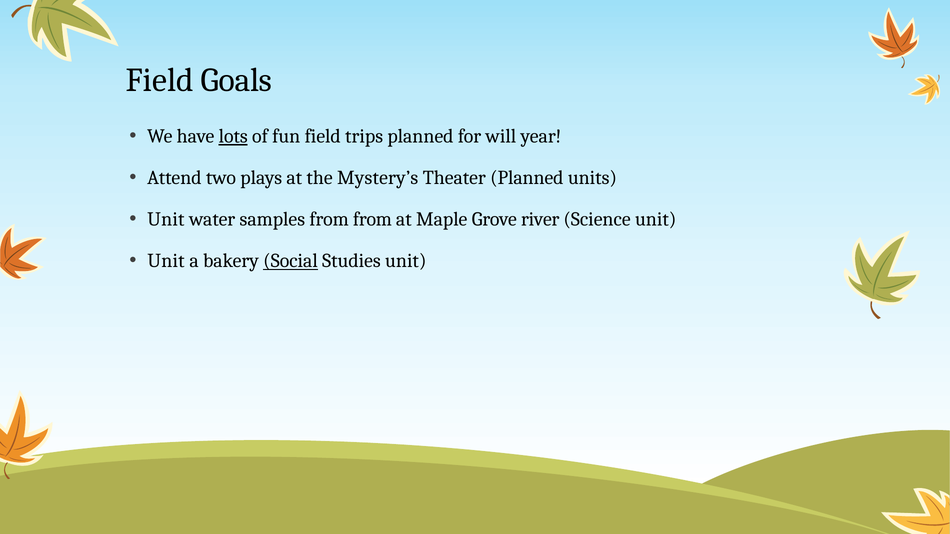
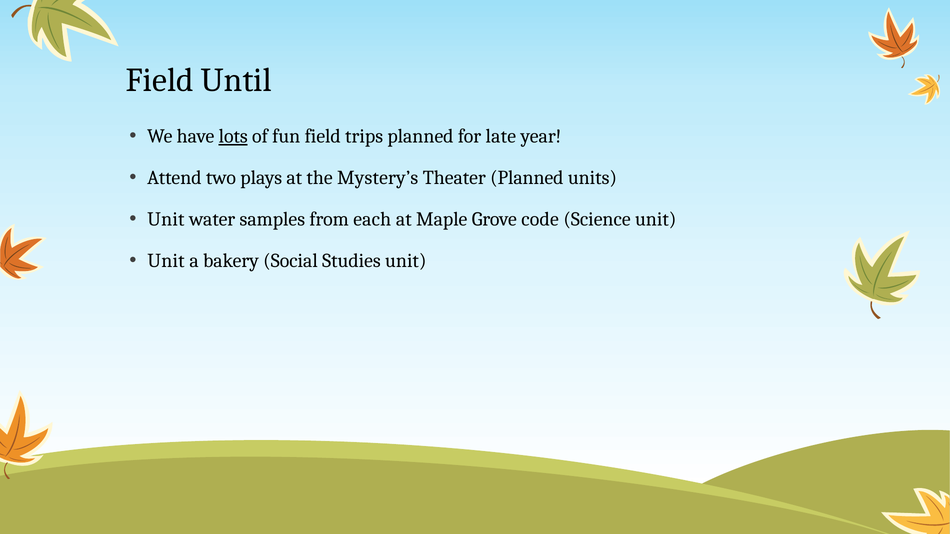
Goals: Goals -> Until
will: will -> late
from from: from -> each
river: river -> code
Social underline: present -> none
